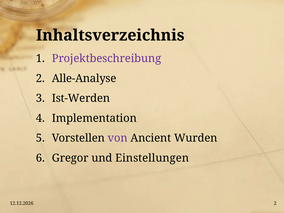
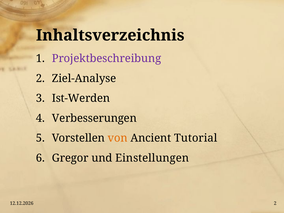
Alle-Analyse: Alle-Analyse -> Ziel-Analyse
Implementation: Implementation -> Verbesserungen
von colour: purple -> orange
Wurden: Wurden -> Tutorial
